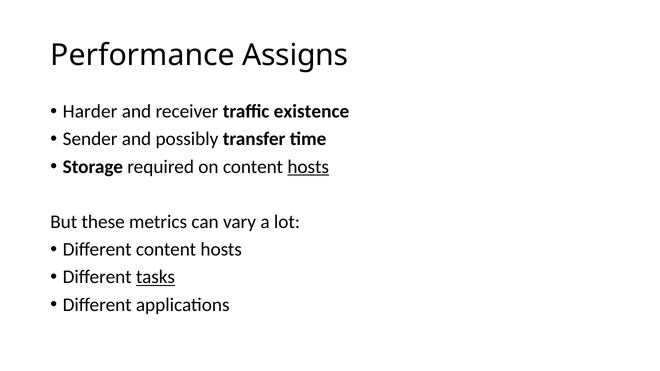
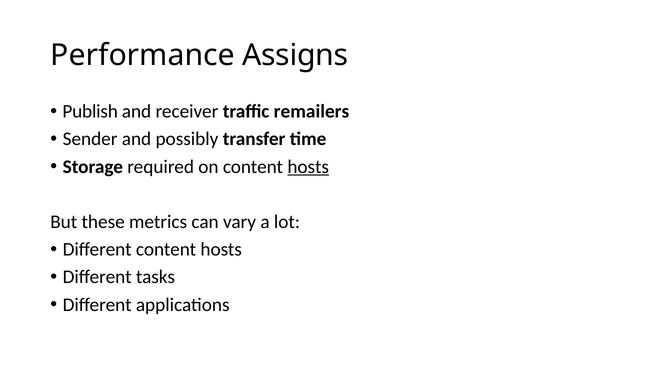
Harder: Harder -> Publish
existence: existence -> remailers
tasks underline: present -> none
